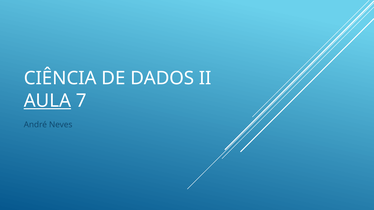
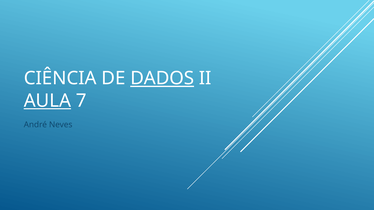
DADOS underline: none -> present
